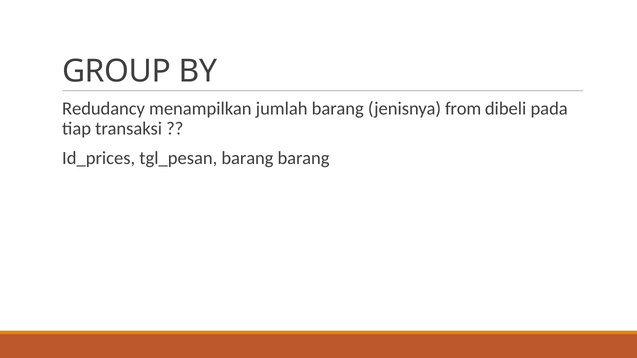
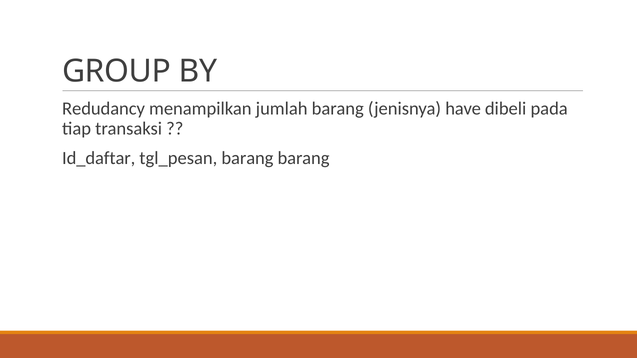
from: from -> have
Id_prices: Id_prices -> Id_daftar
